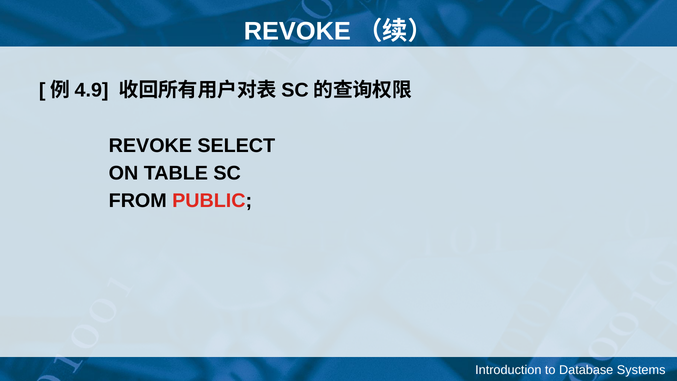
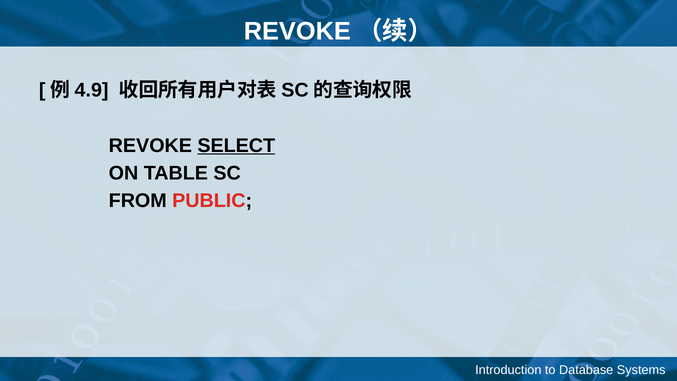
SELECT underline: none -> present
